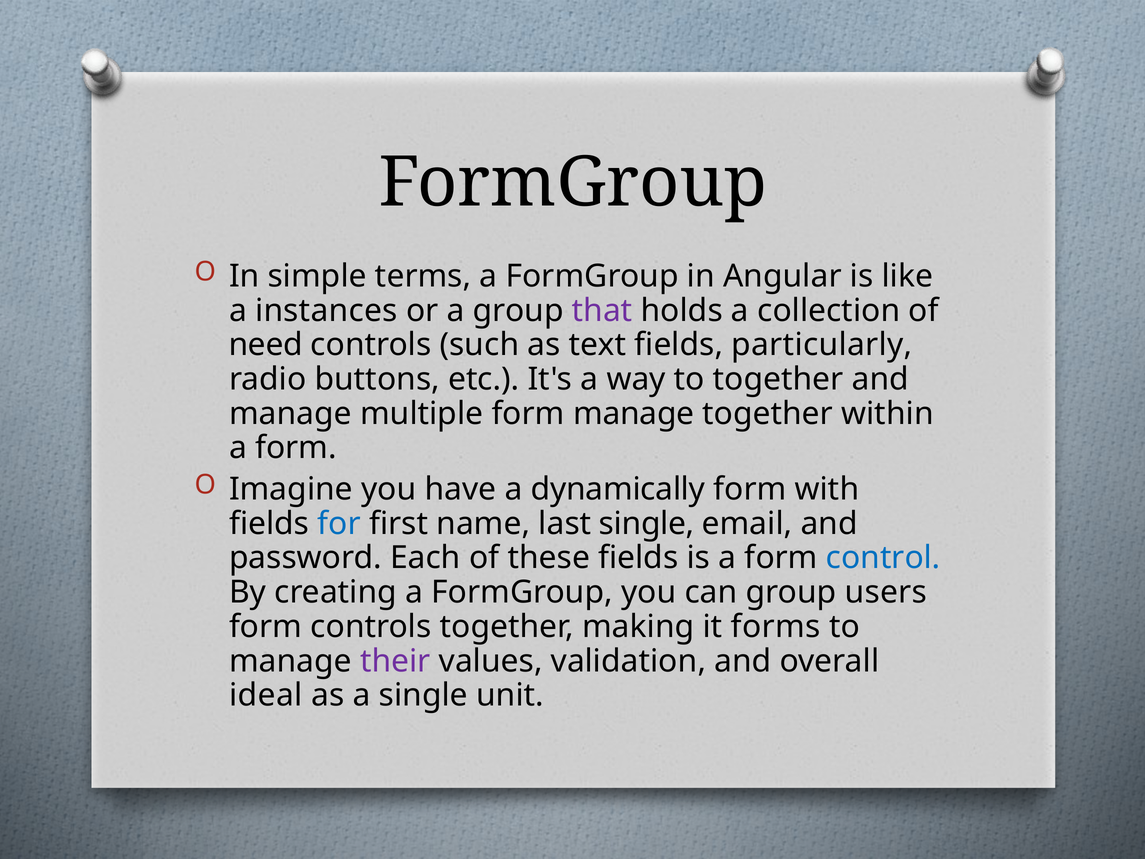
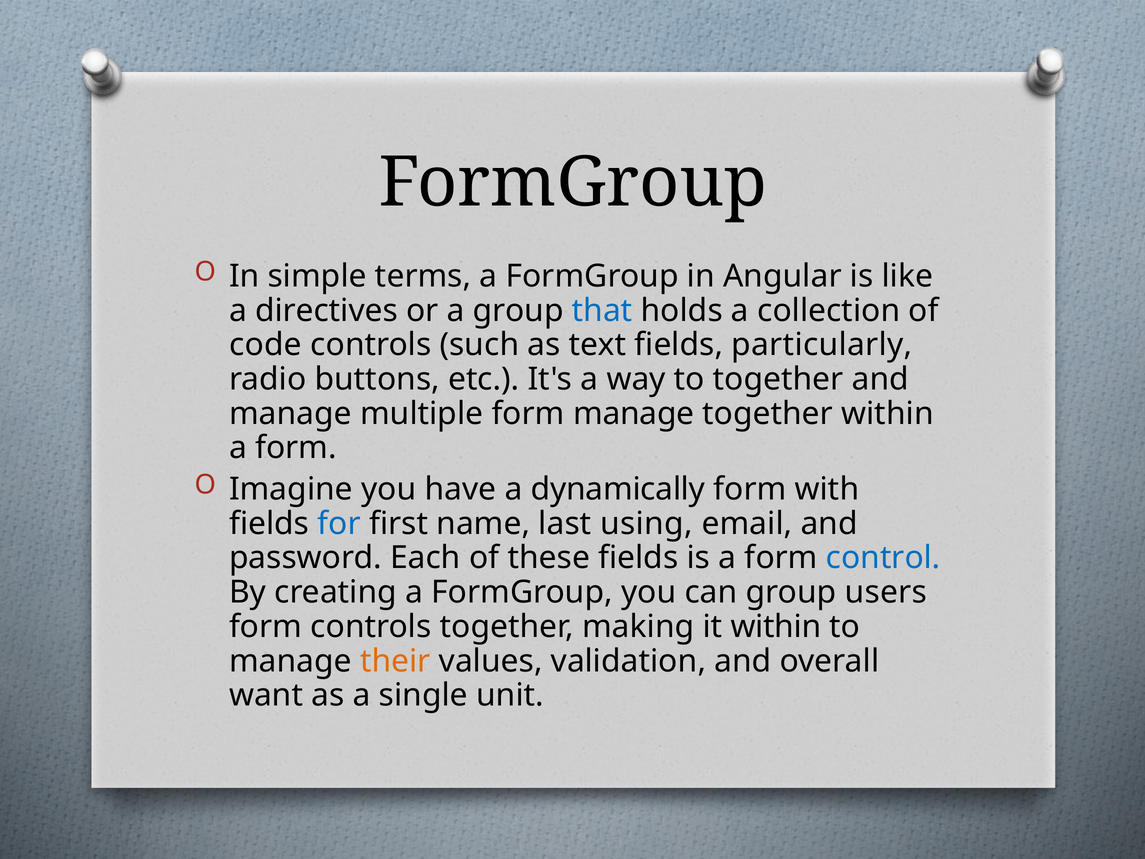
instances: instances -> directives
that colour: purple -> blue
need: need -> code
last single: single -> using
it forms: forms -> within
their colour: purple -> orange
ideal: ideal -> want
